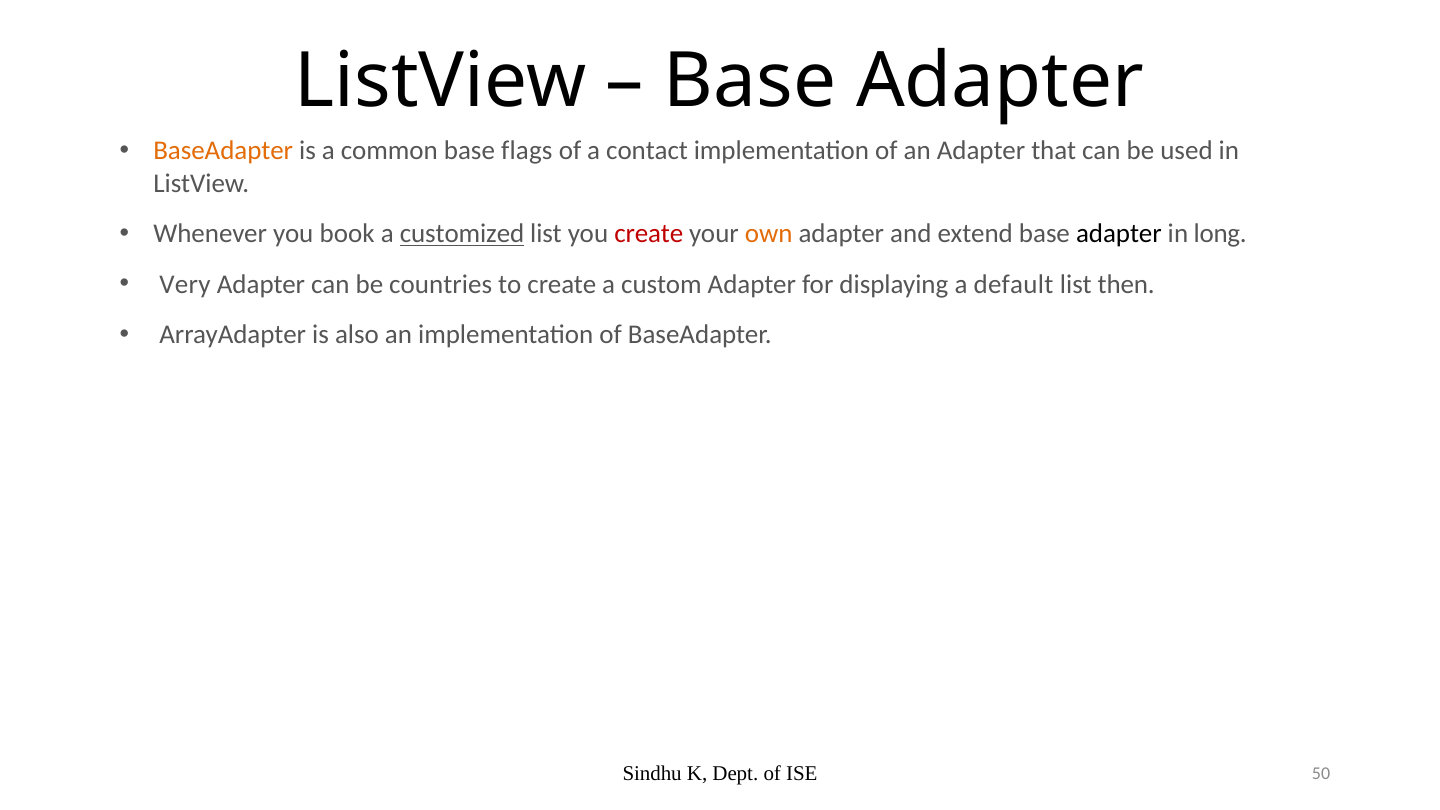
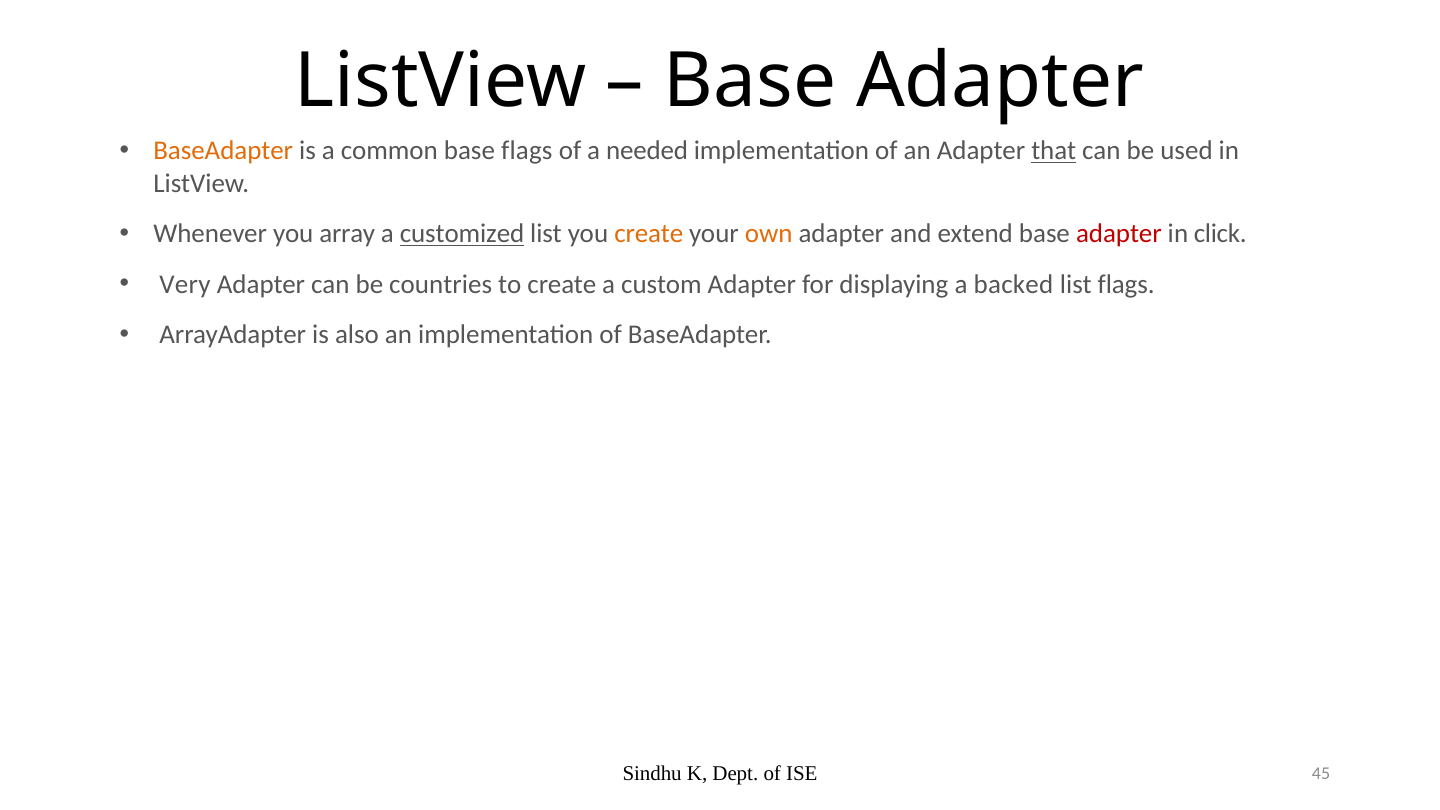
contact: contact -> needed
that underline: none -> present
book: book -> array
create at (649, 234) colour: red -> orange
adapter at (1119, 234) colour: black -> red
long: long -> click
default: default -> backed
list then: then -> flags
50: 50 -> 45
